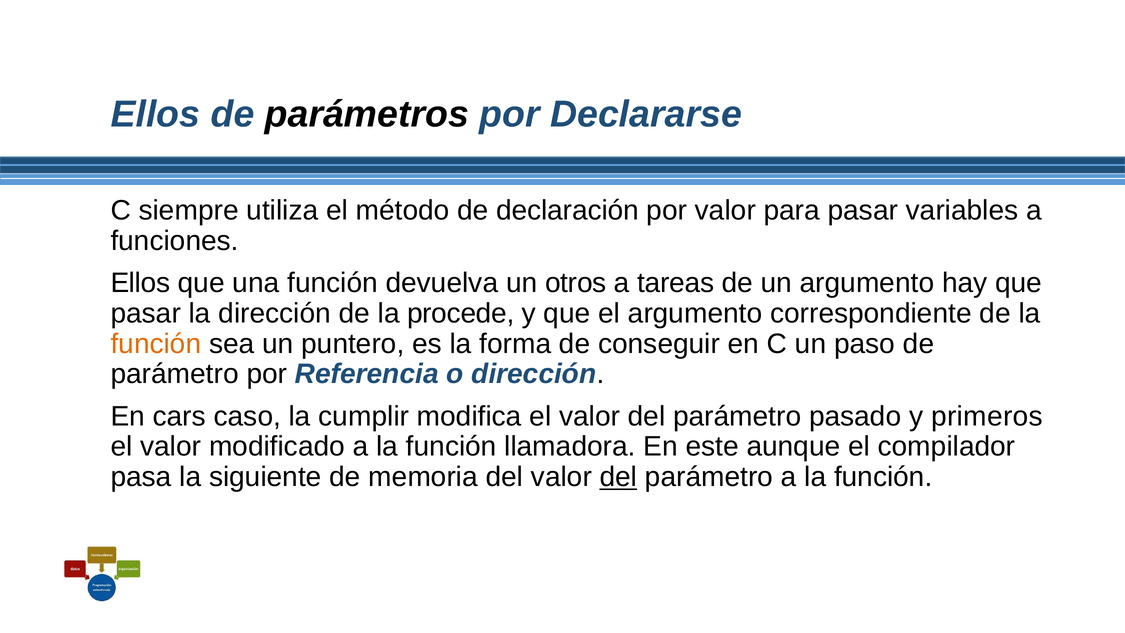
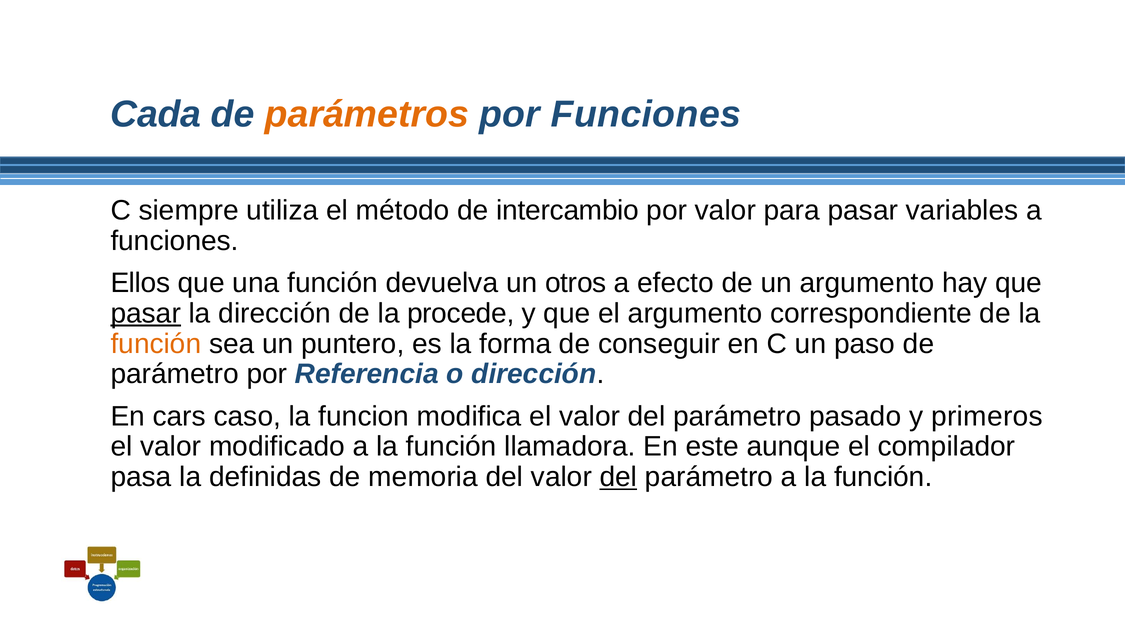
Ellos at (155, 114): Ellos -> Cada
parámetros colour: black -> orange
por Declararse: Declararse -> Funciones
declaración: declaración -> intercambio
tareas: tareas -> efecto
pasar at (146, 313) underline: none -> present
cumplir: cumplir -> funcion
siguiente: siguiente -> definidas
